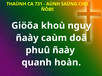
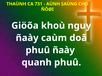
quanh hoàn: hoàn -> phuû
